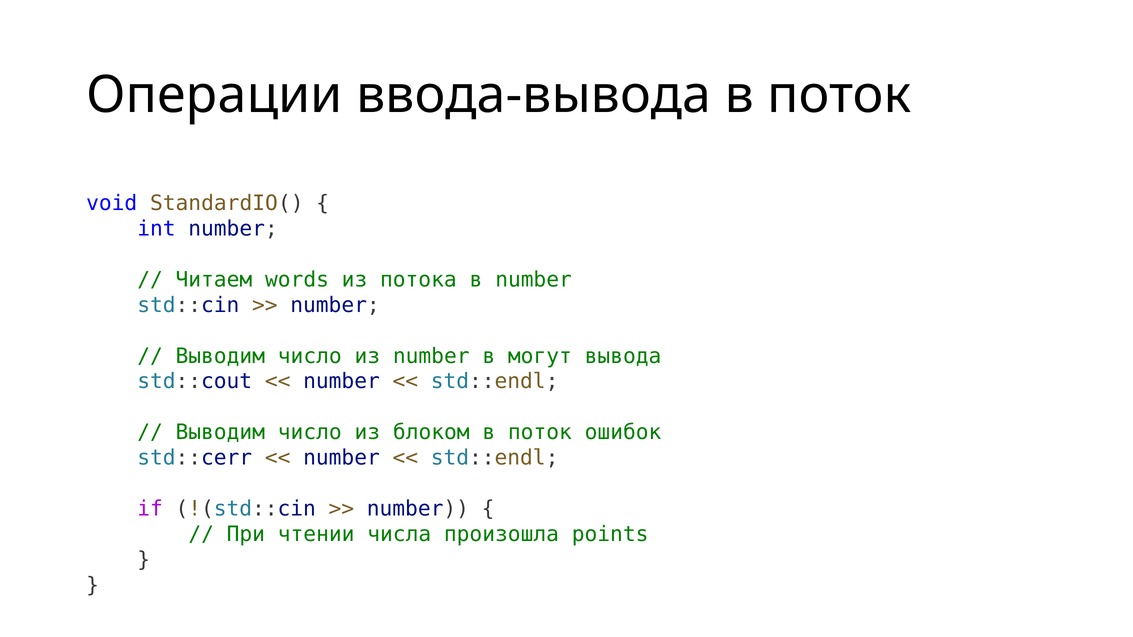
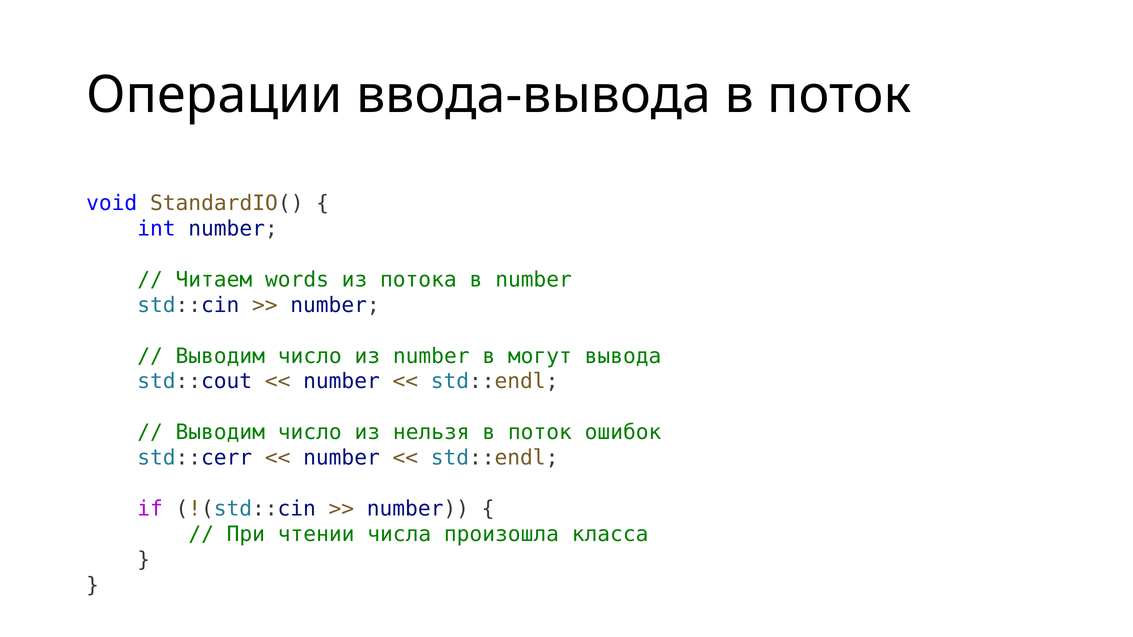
блоком: блоком -> нельзя
points: points -> класса
